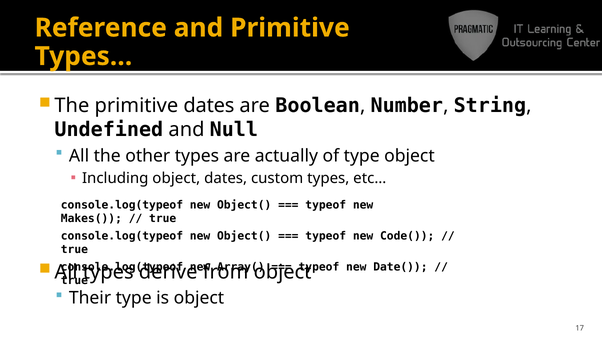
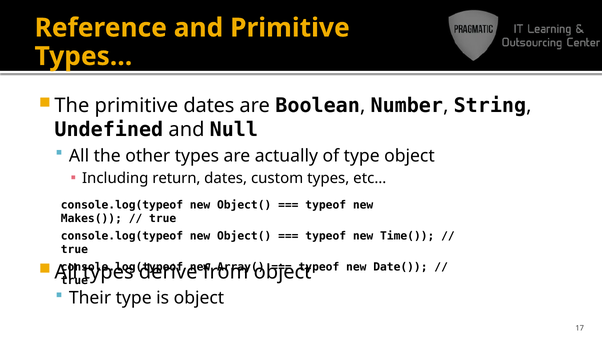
Including object: object -> return
Code(: Code( -> Time(
